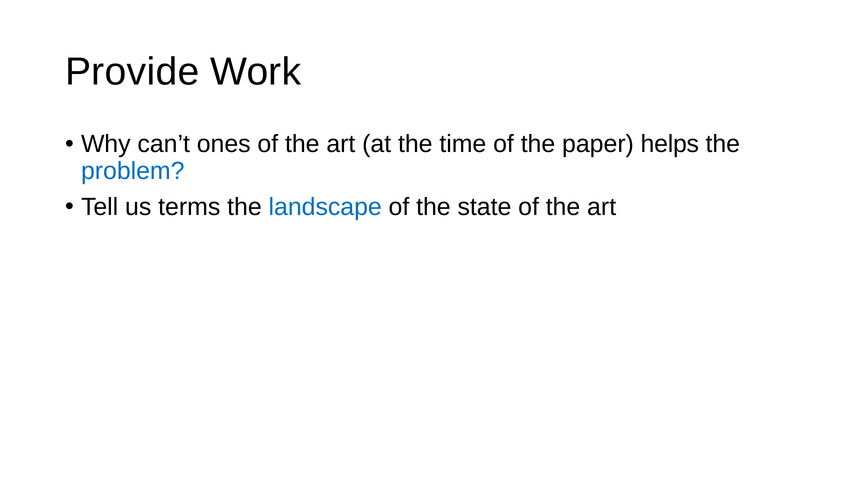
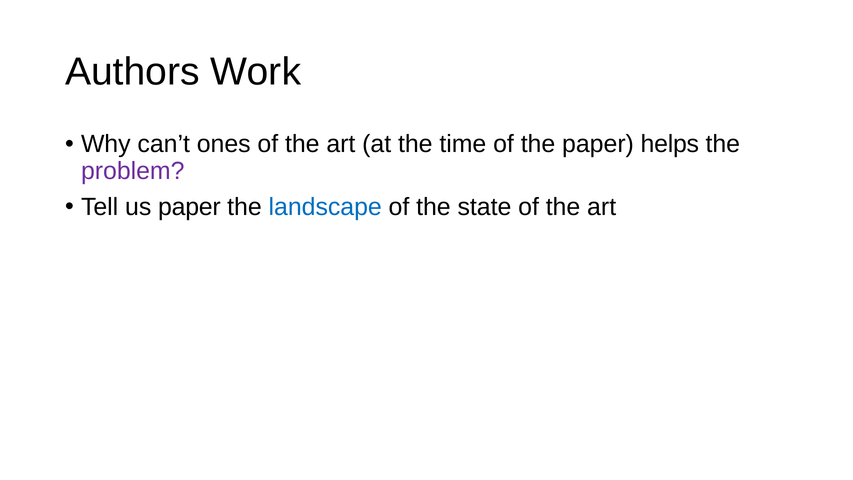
Provide: Provide -> Authors
problem colour: blue -> purple
us terms: terms -> paper
